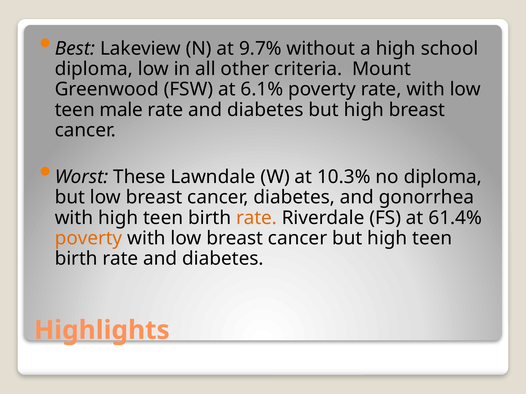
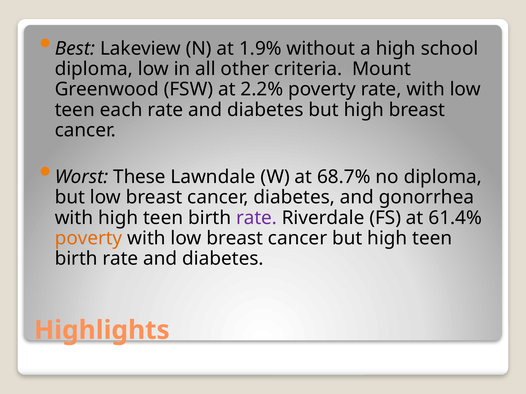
9.7%: 9.7% -> 1.9%
6.1%: 6.1% -> 2.2%
male: male -> each
10.3%: 10.3% -> 68.7%
rate at (257, 218) colour: orange -> purple
